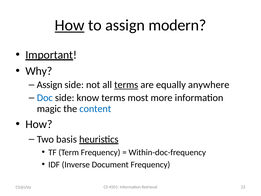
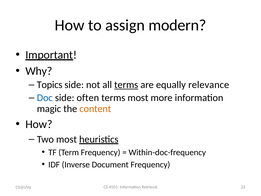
How at (70, 25) underline: present -> none
Assign at (50, 85): Assign -> Topics
anywhere: anywhere -> relevance
know: know -> often
content colour: blue -> orange
Two basis: basis -> most
